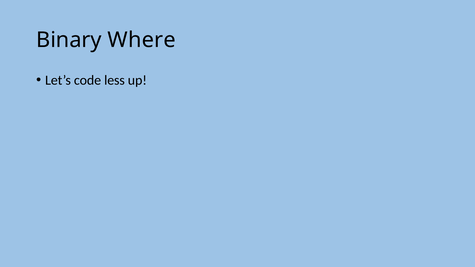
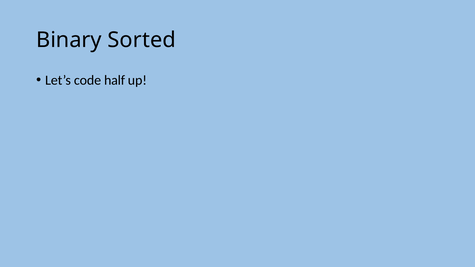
Where: Where -> Sorted
less: less -> half
